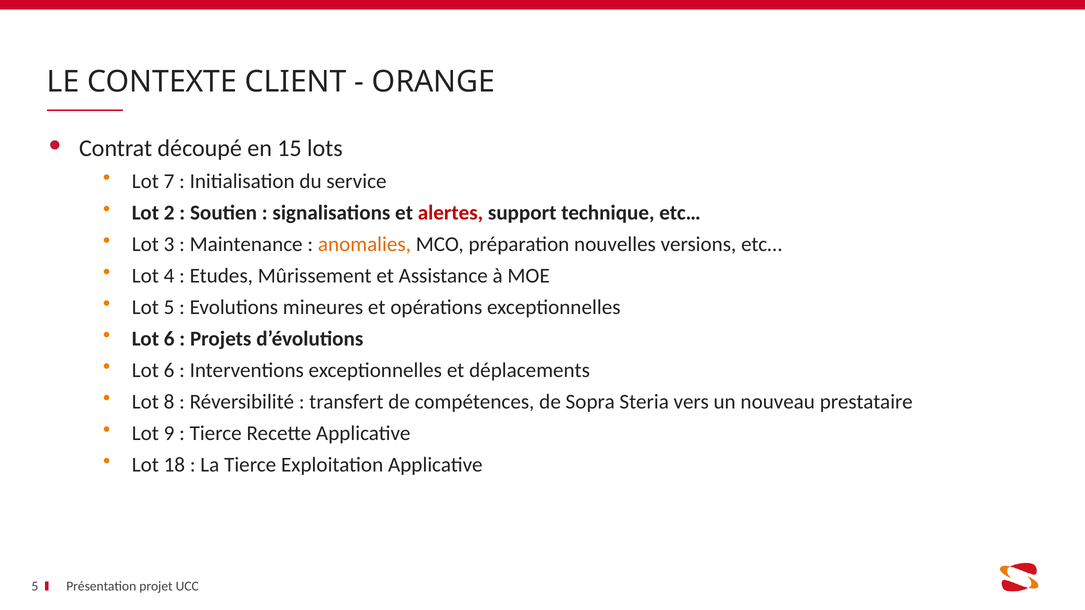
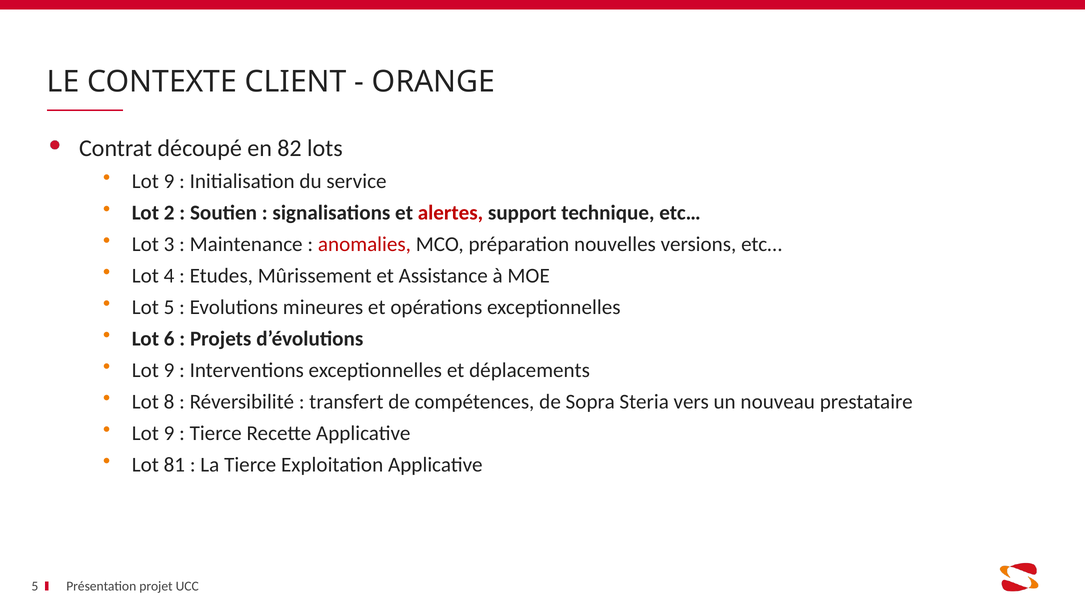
15: 15 -> 82
7 at (169, 181): 7 -> 9
anomalies colour: orange -> red
6 at (169, 370): 6 -> 9
18: 18 -> 81
